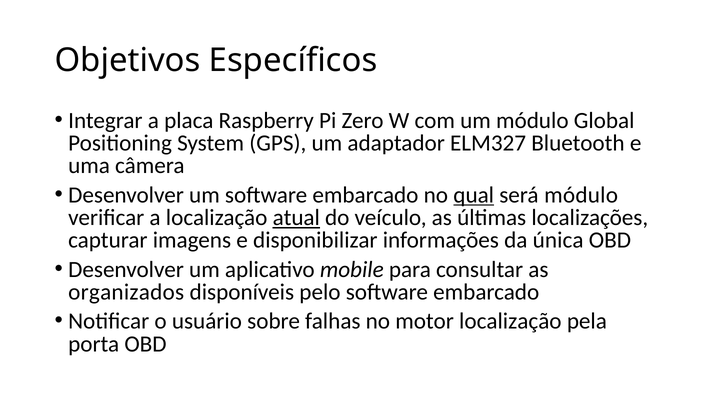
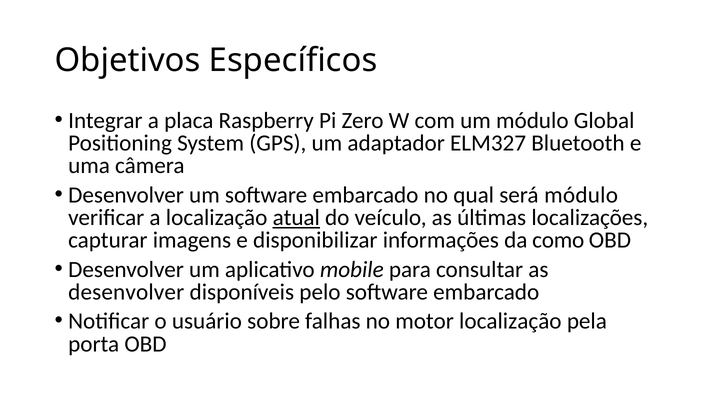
qual underline: present -> none
única: única -> como
organizados at (126, 292): organizados -> desenvolver
